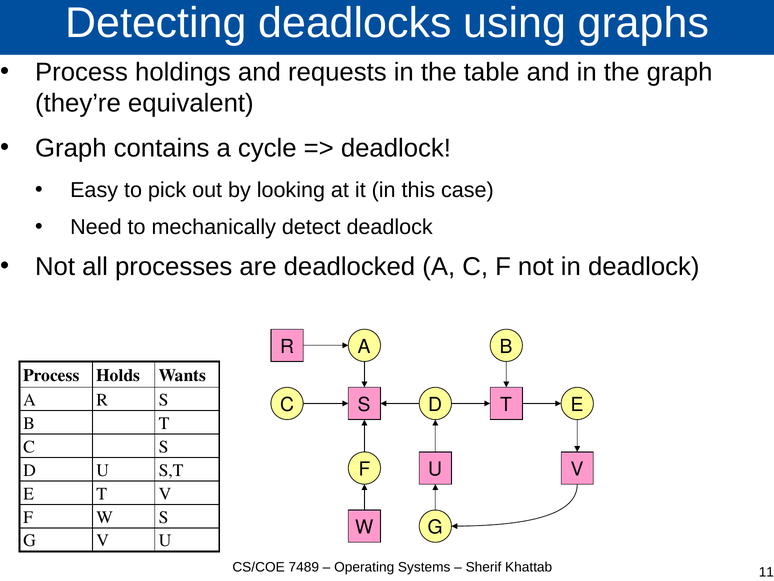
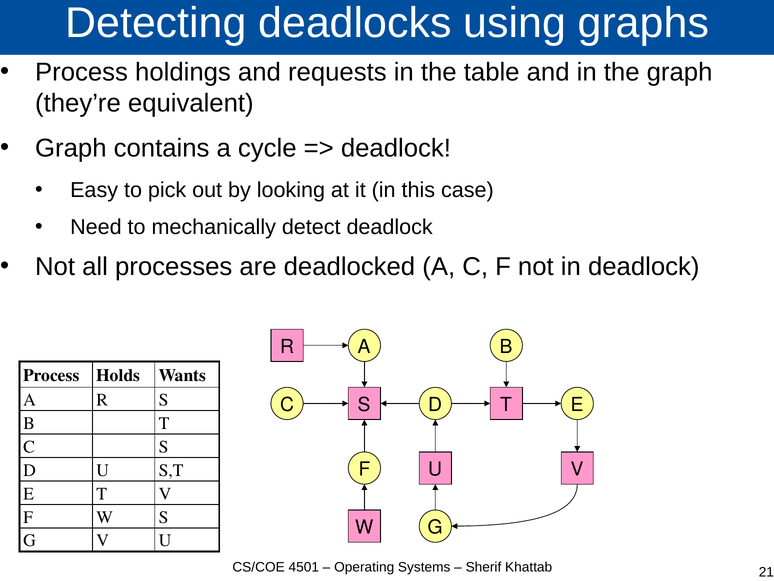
7489: 7489 -> 4501
11: 11 -> 21
